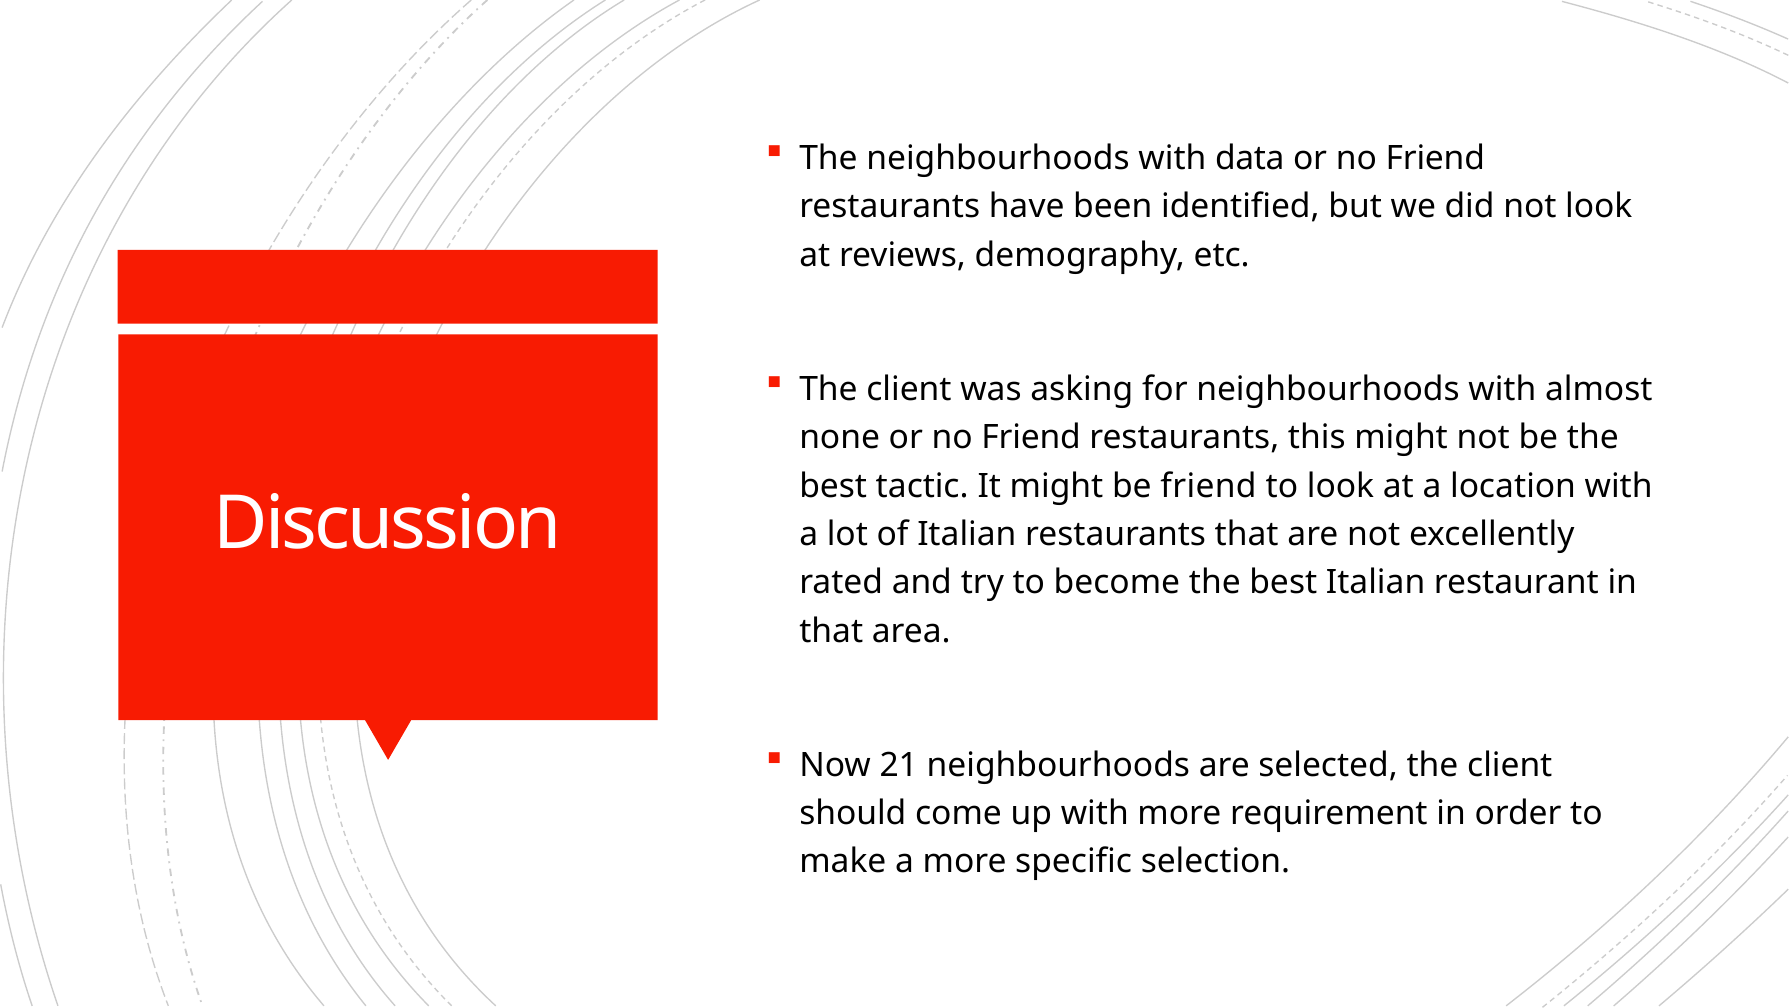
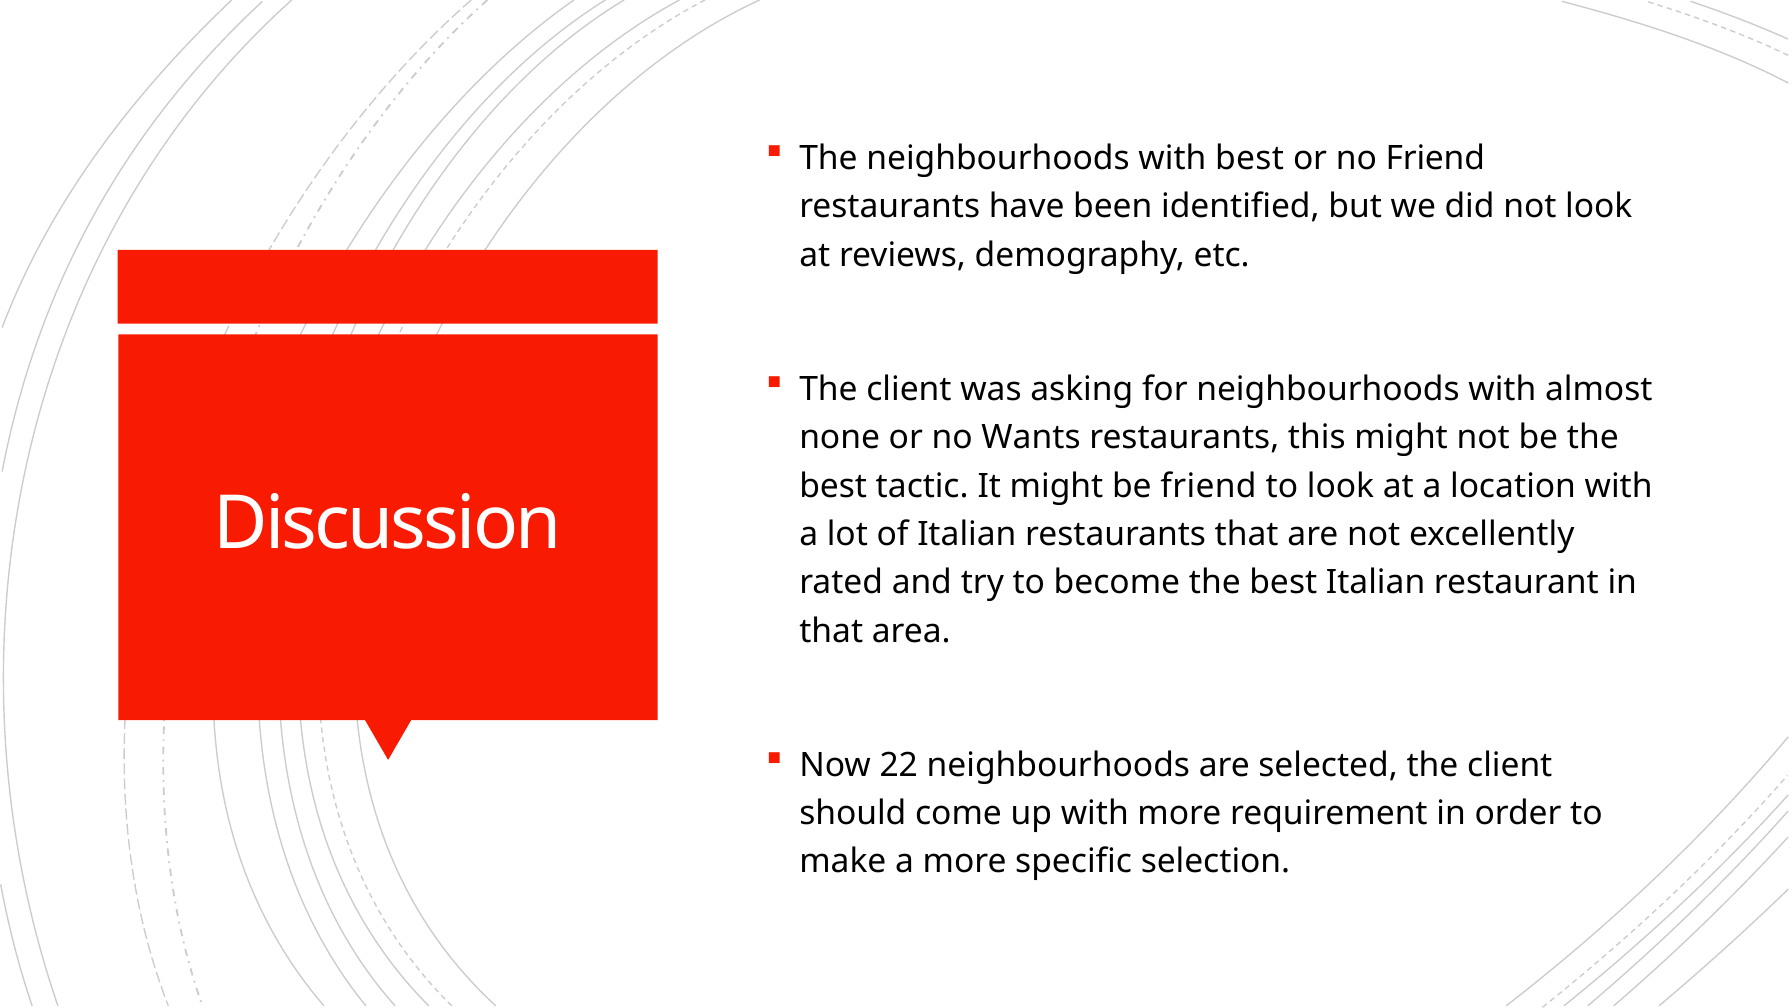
with data: data -> best
none or no Friend: Friend -> Wants
21: 21 -> 22
